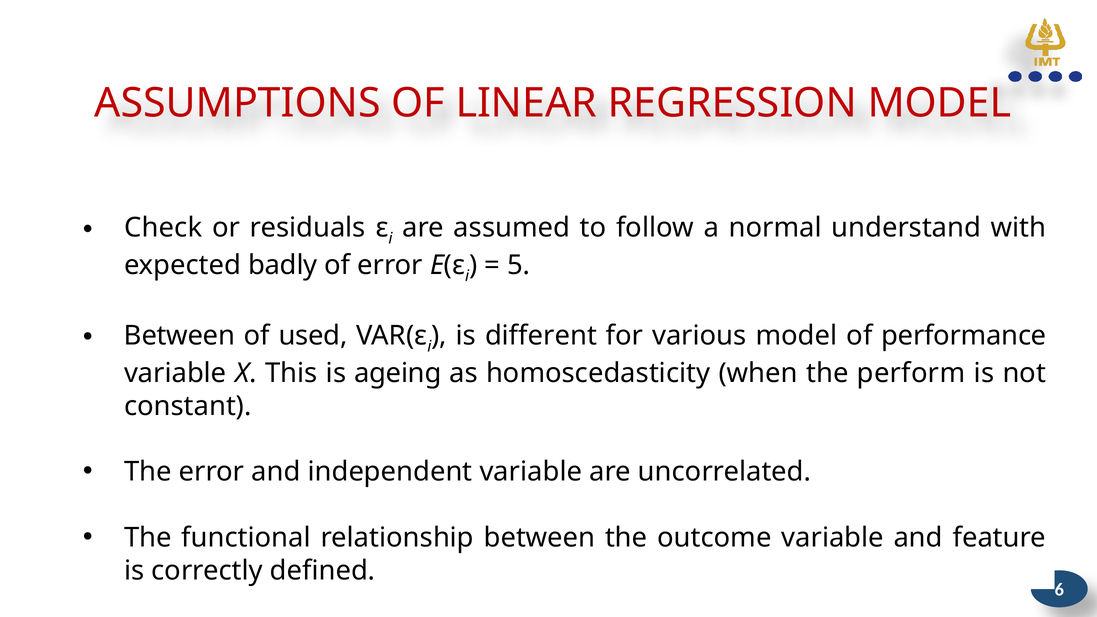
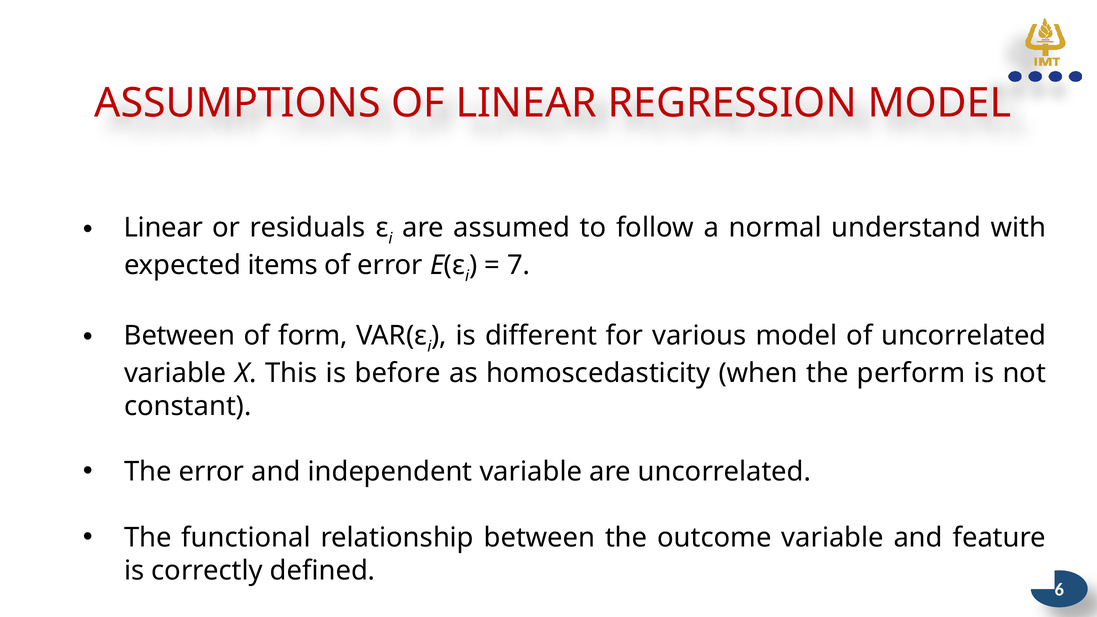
Check at (163, 228): Check -> Linear
badly: badly -> items
5: 5 -> 7
used: used -> form
of performance: performance -> uncorrelated
ageing: ageing -> before
